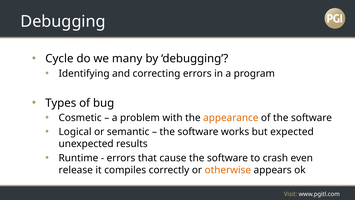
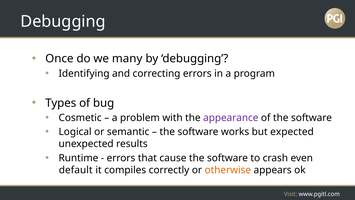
Cycle: Cycle -> Once
appearance colour: orange -> purple
release: release -> default
